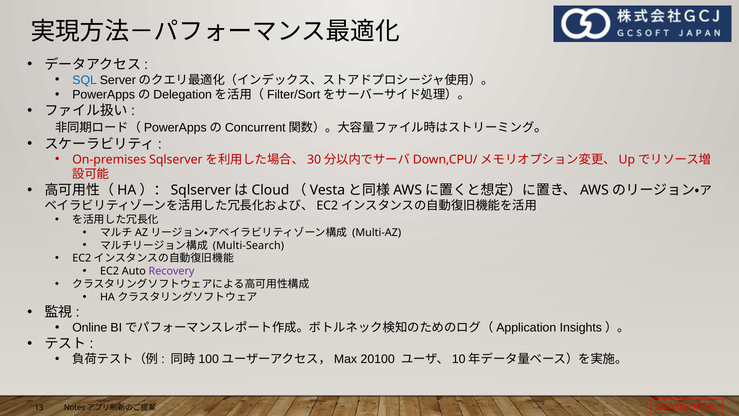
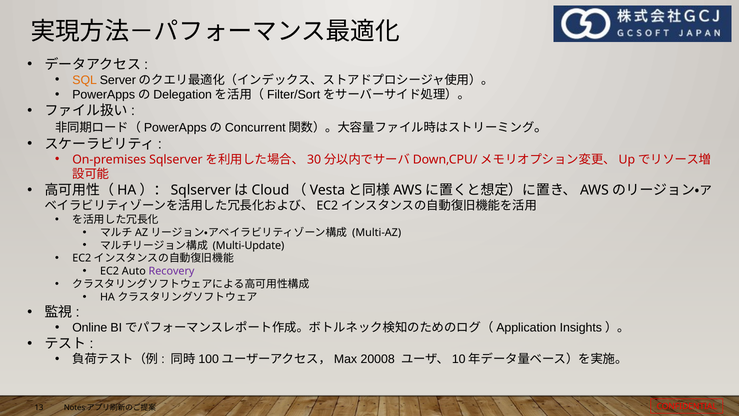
SQL colour: blue -> orange
Multi-Search: Multi-Search -> Multi-Update
20100: 20100 -> 20008
